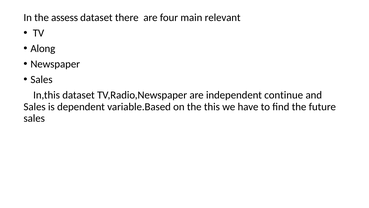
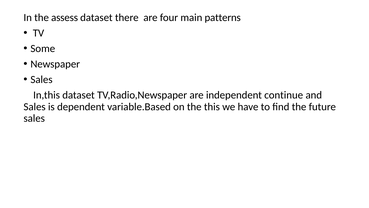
relevant: relevant -> patterns
Along: Along -> Some
